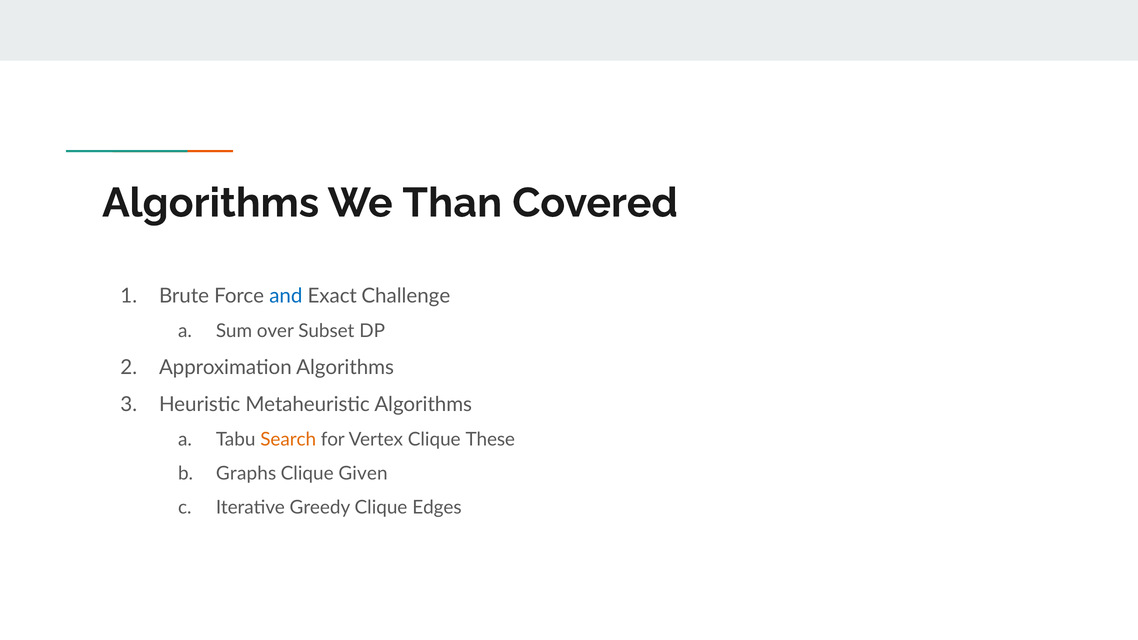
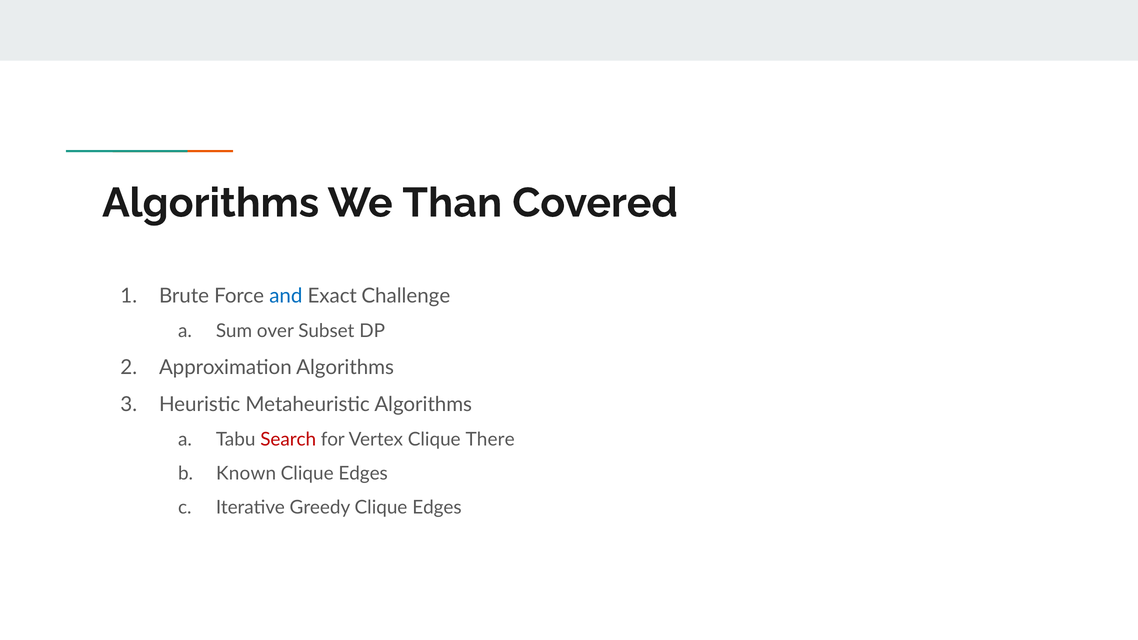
Search colour: orange -> red
These: These -> There
Graphs: Graphs -> Known
Given at (363, 473): Given -> Edges
